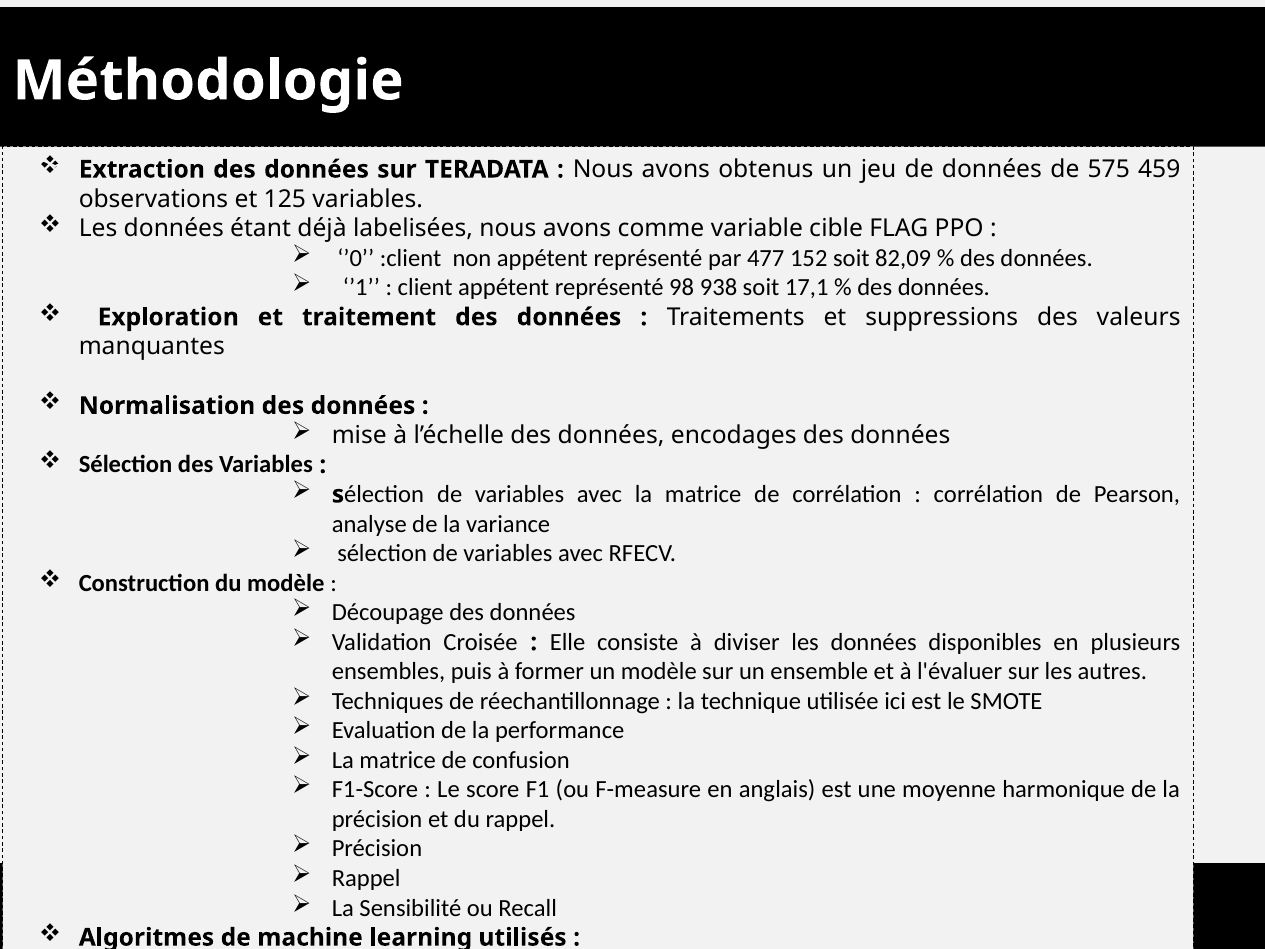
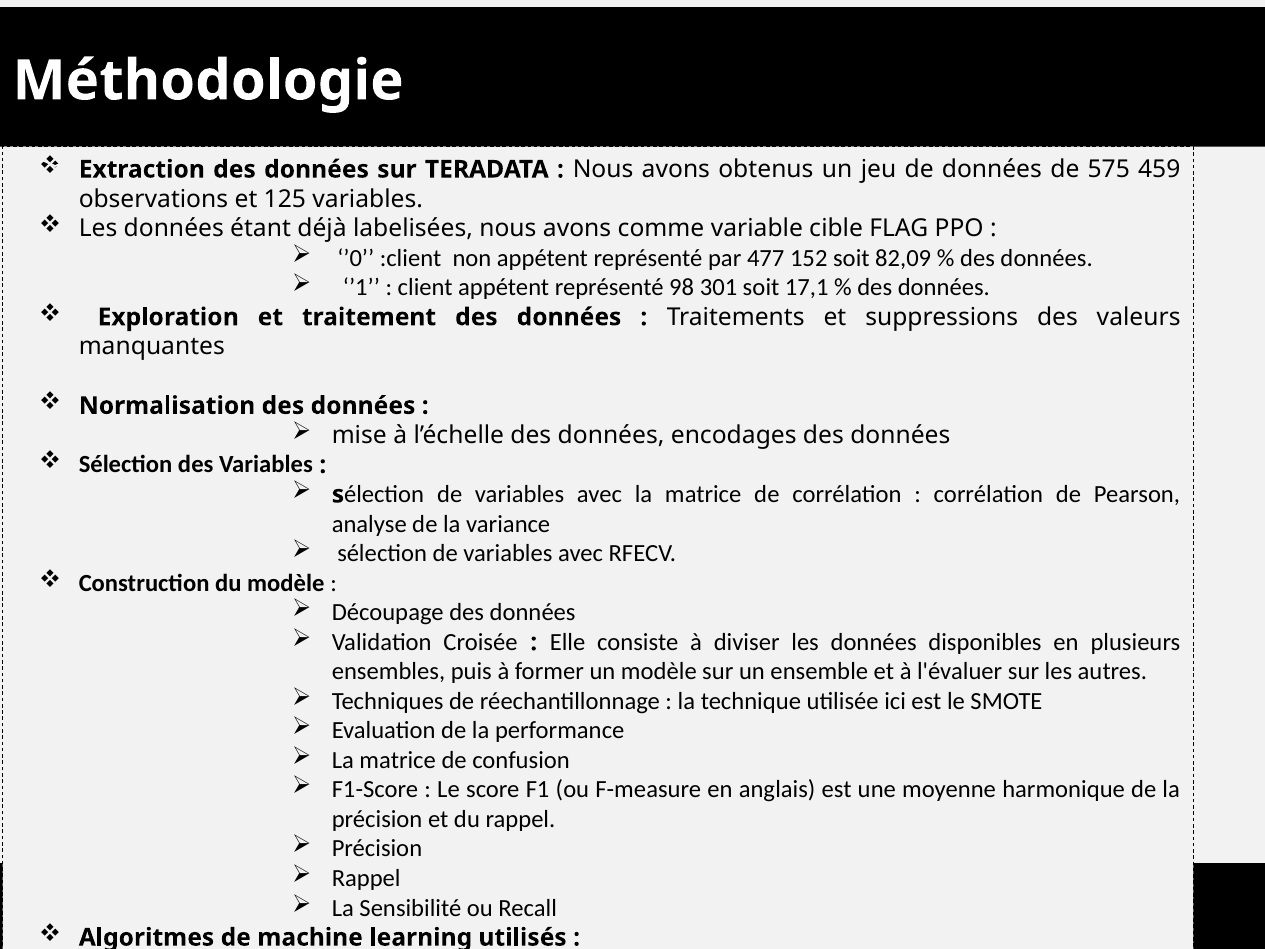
938: 938 -> 301
